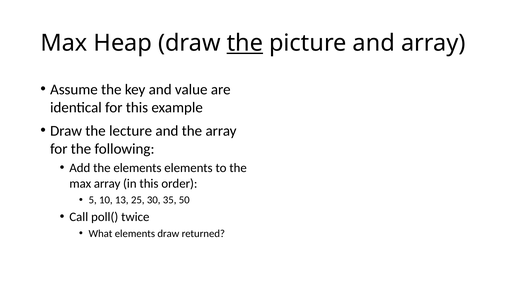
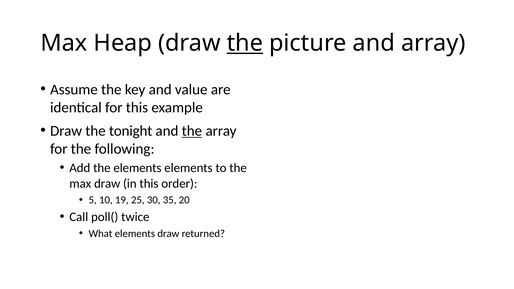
lecture: lecture -> tonight
the at (192, 131) underline: none -> present
max array: array -> draw
13: 13 -> 19
50: 50 -> 20
